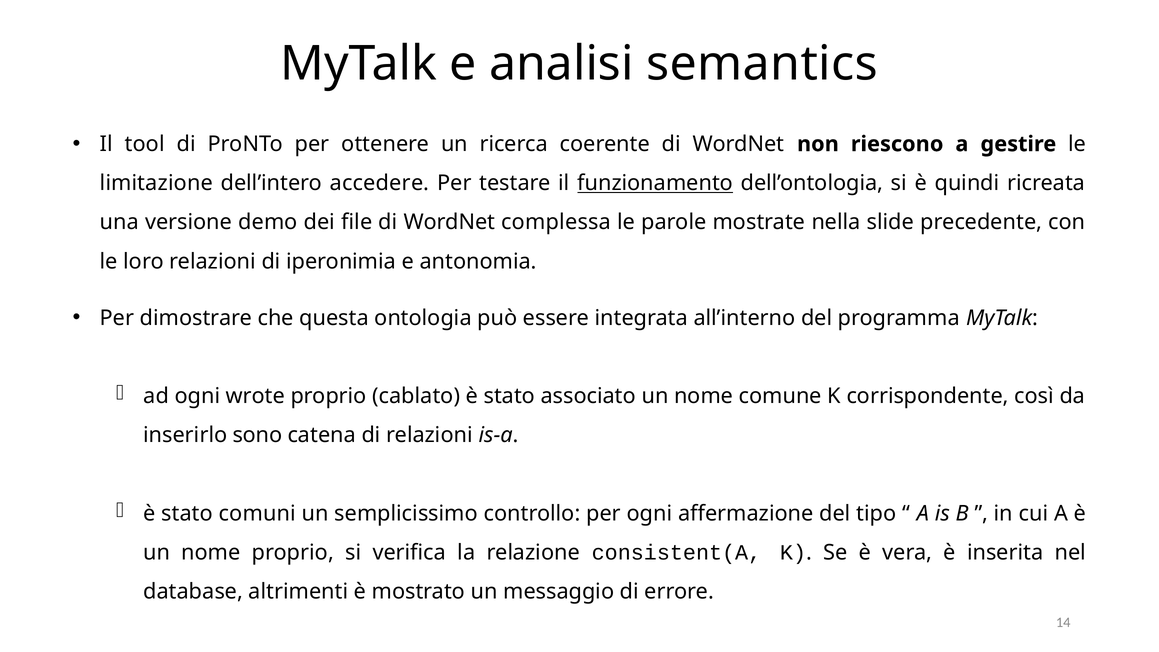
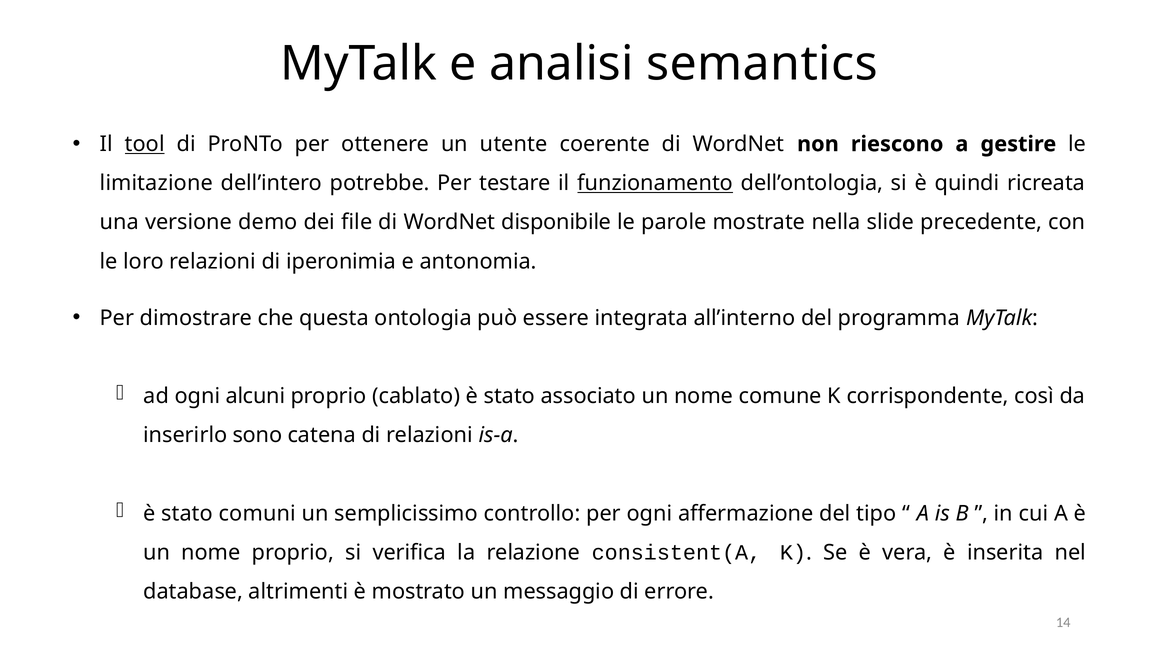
tool underline: none -> present
ricerca: ricerca -> utente
accedere: accedere -> potrebbe
complessa: complessa -> disponibile
wrote: wrote -> alcuni
